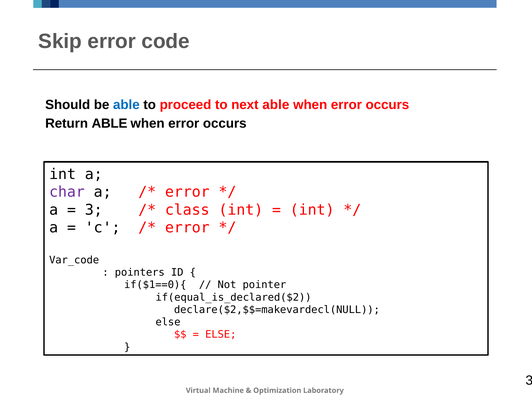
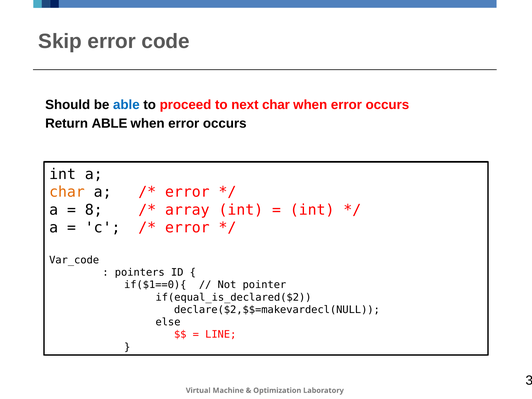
next able: able -> char
char at (67, 192) colour: purple -> orange
3: 3 -> 8
class: class -> array
ELSE at (221, 335): ELSE -> LINE
